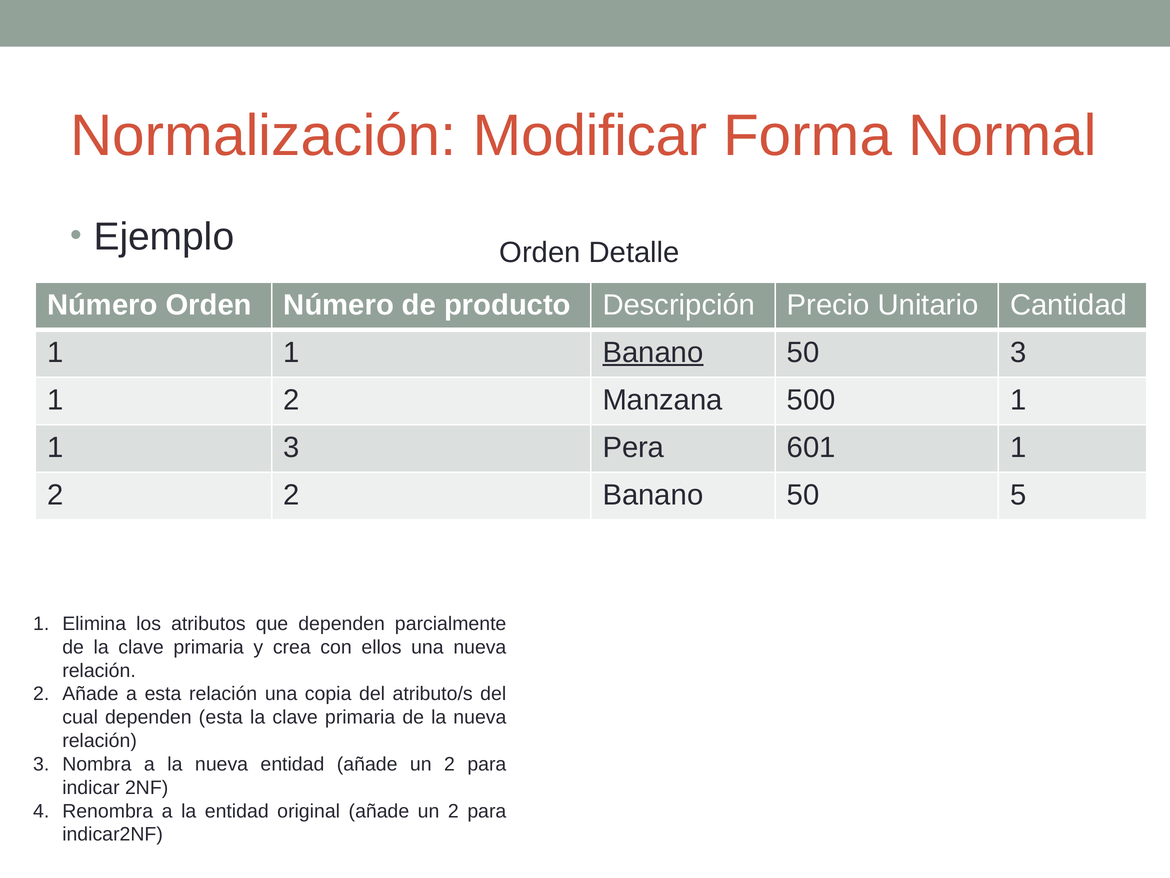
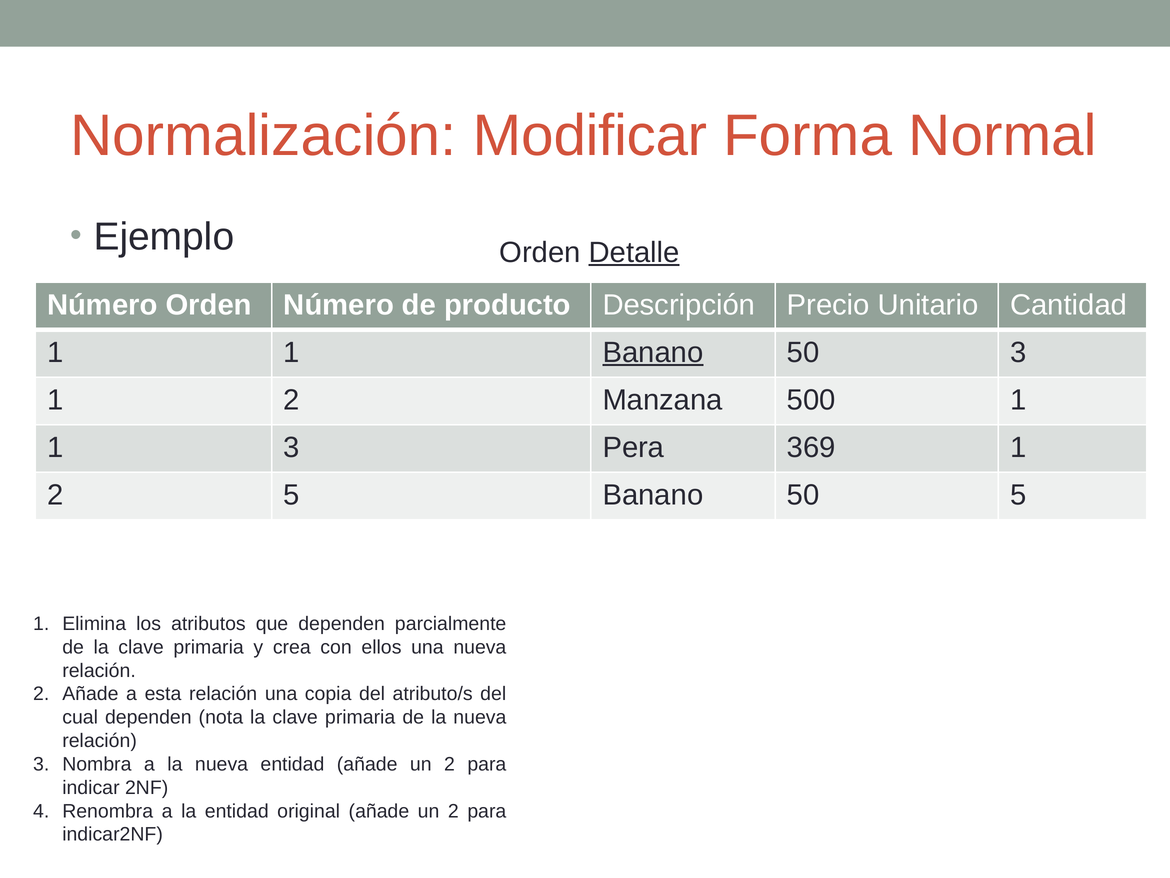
Detalle underline: none -> present
601: 601 -> 369
2 2: 2 -> 5
dependen esta: esta -> nota
